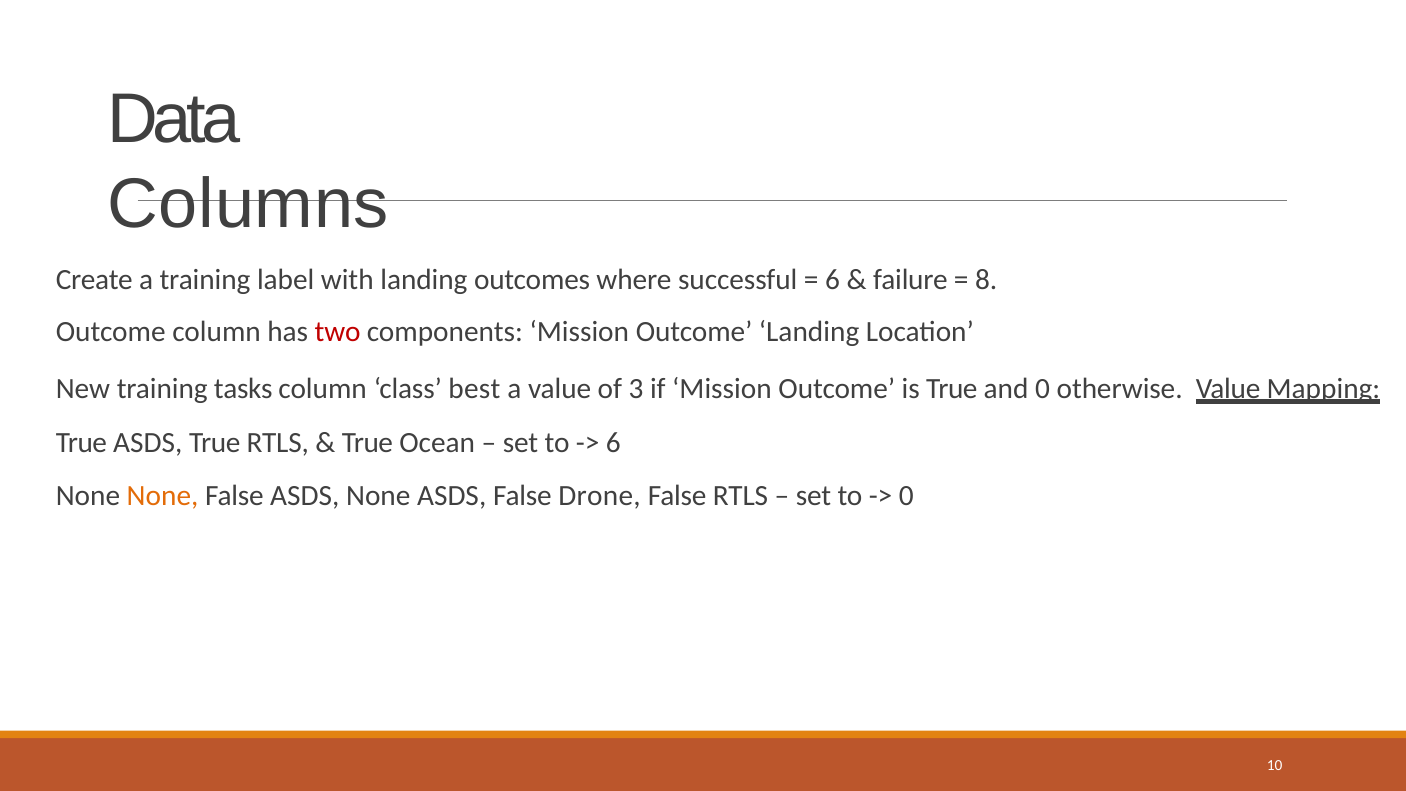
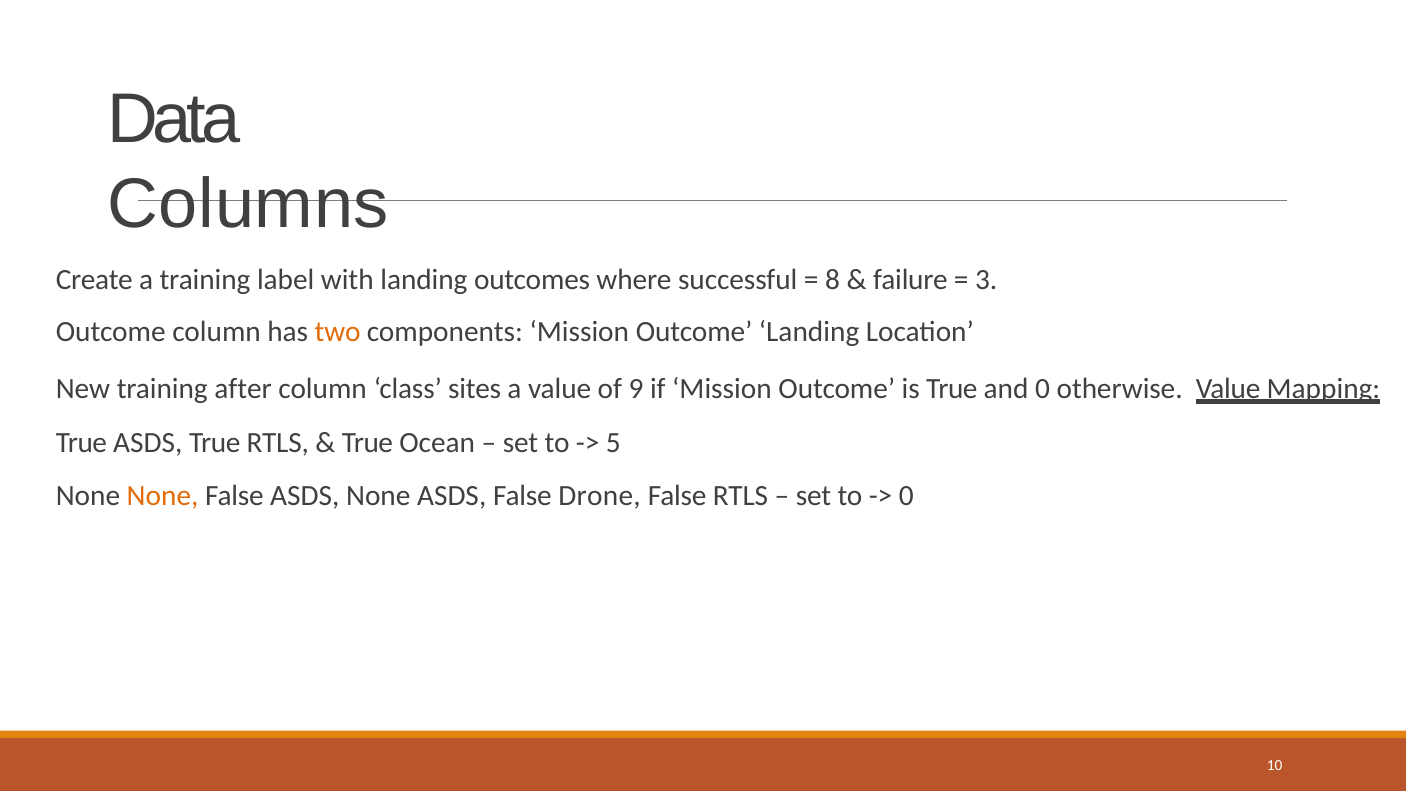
6 at (832, 280): 6 -> 8
8: 8 -> 3
two colour: red -> orange
tasks: tasks -> after
best: best -> sites
3: 3 -> 9
6 at (613, 443): 6 -> 5
